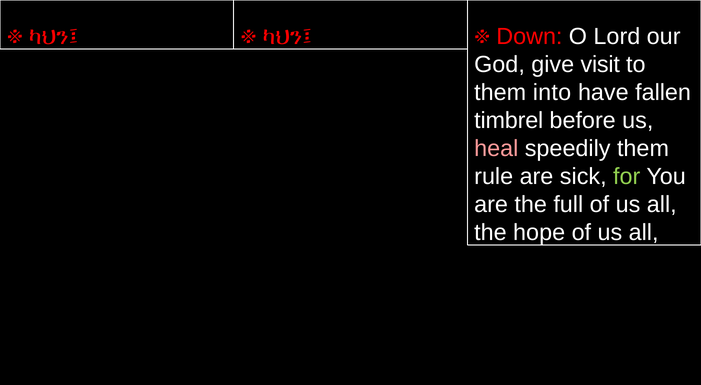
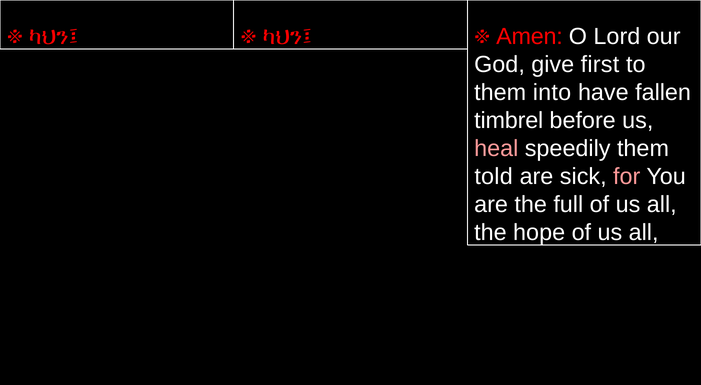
Down: Down -> Amen
visit: visit -> first
rule: rule -> told
for colour: light green -> pink
